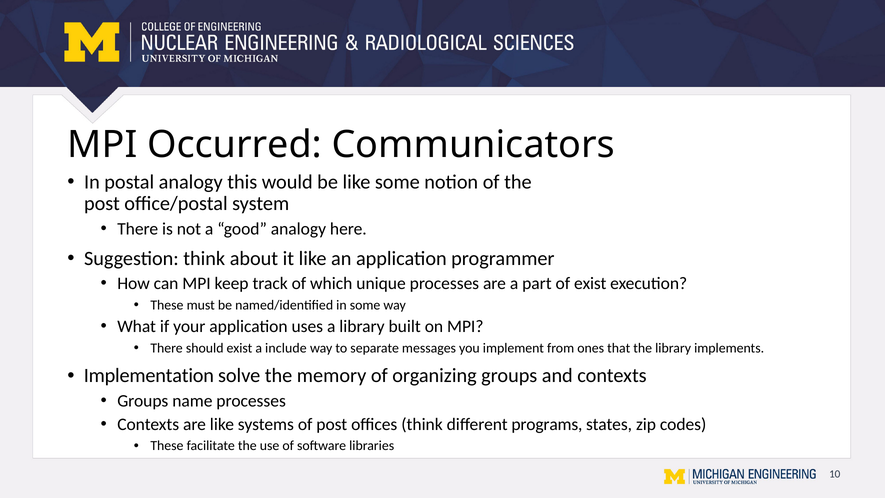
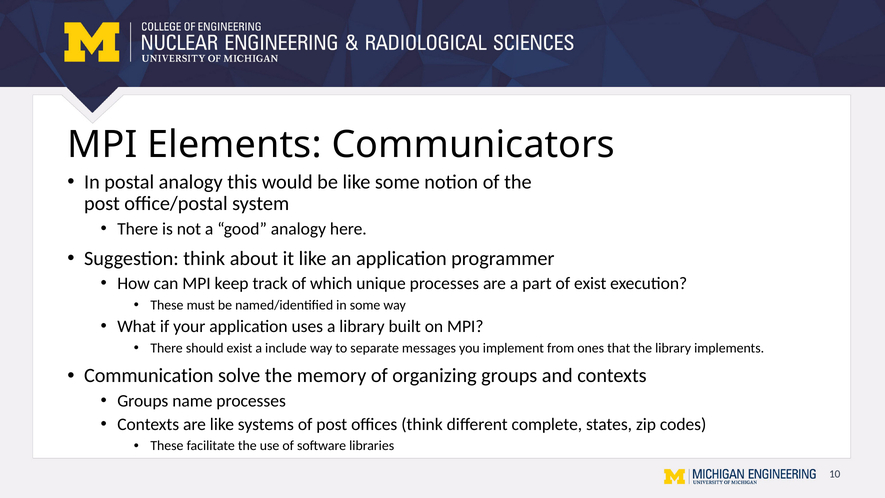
Occurred: Occurred -> Elements
Implementation: Implementation -> Communication
programs: programs -> complete
